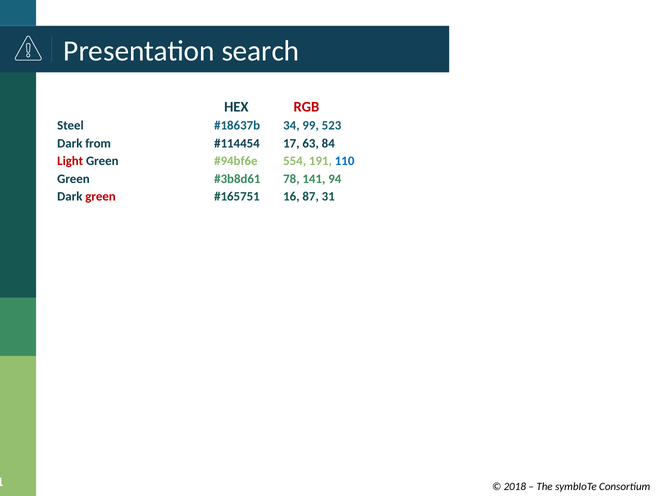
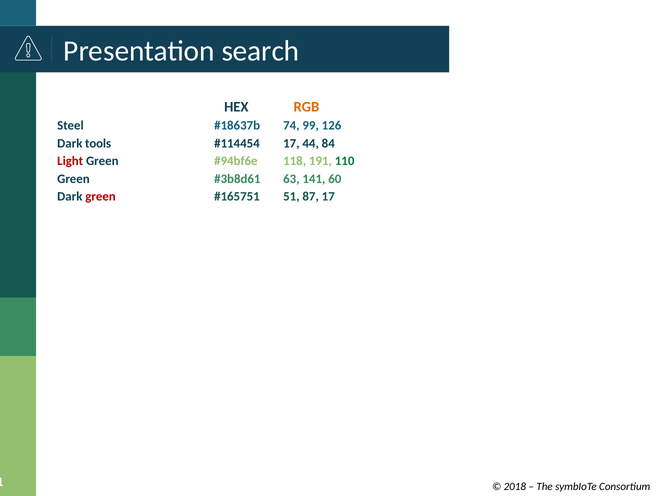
RGB colour: red -> orange
34: 34 -> 74
523: 523 -> 126
from: from -> tools
63: 63 -> 44
554: 554 -> 118
110 colour: blue -> green
78: 78 -> 63
94: 94 -> 60
16: 16 -> 51
87 31: 31 -> 17
